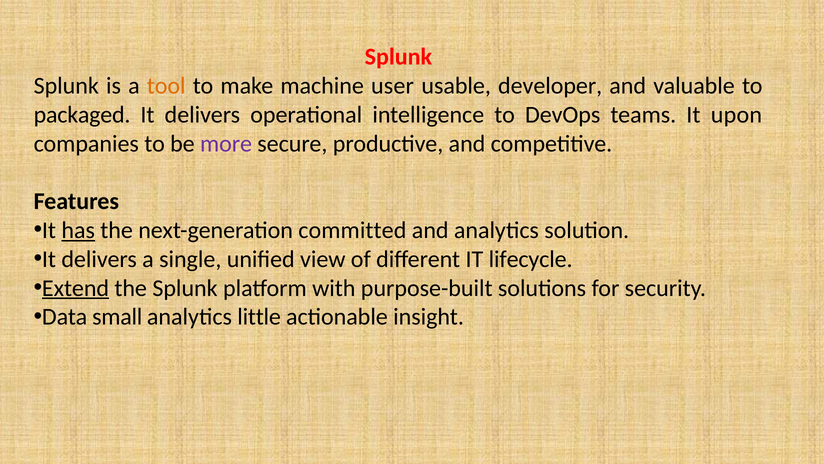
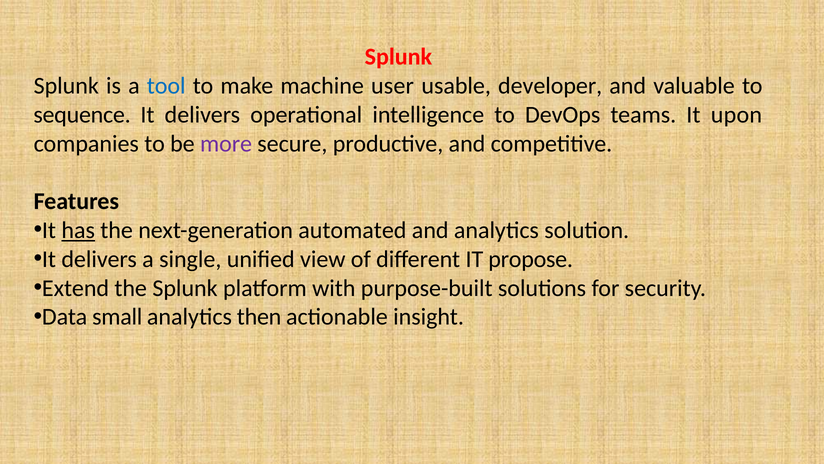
tool colour: orange -> blue
packaged: packaged -> sequence
committed: committed -> automated
lifecycle: lifecycle -> propose
Extend underline: present -> none
little: little -> then
